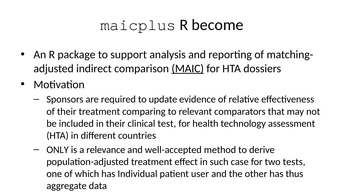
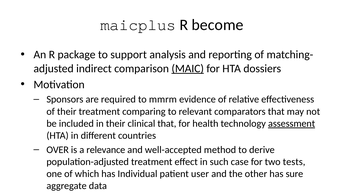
update: update -> mmrm
clinical test: test -> that
assessment underline: none -> present
ONLY: ONLY -> OVER
thus: thus -> sure
